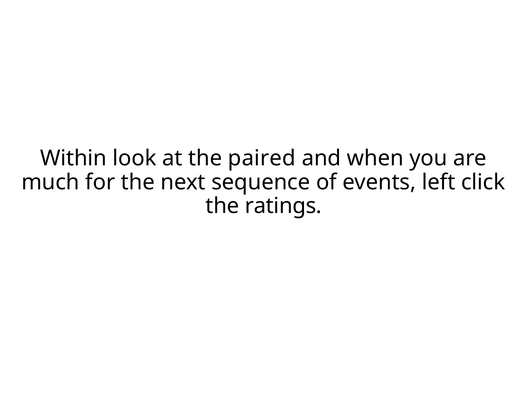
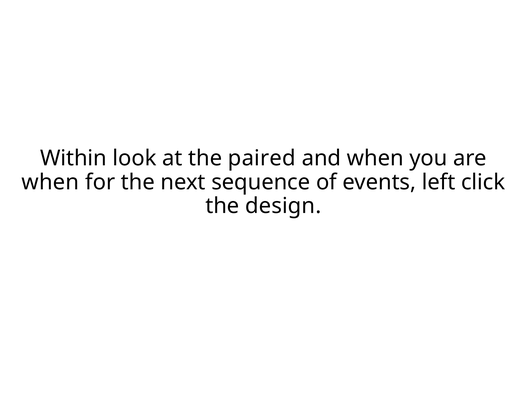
much at (50, 182): much -> when
ratings: ratings -> design
